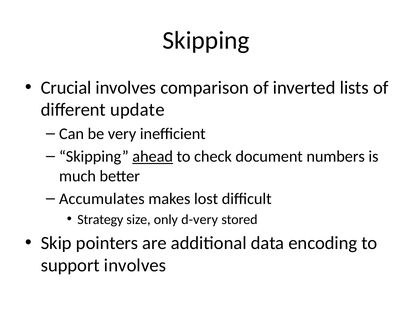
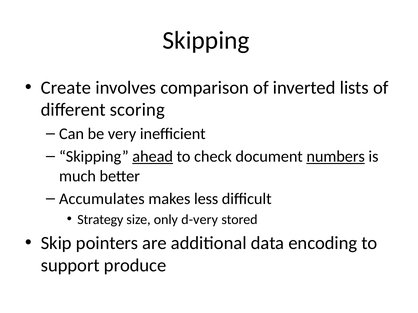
Crucial: Crucial -> Create
update: update -> scoring
numbers underline: none -> present
lost: lost -> less
support involves: involves -> produce
